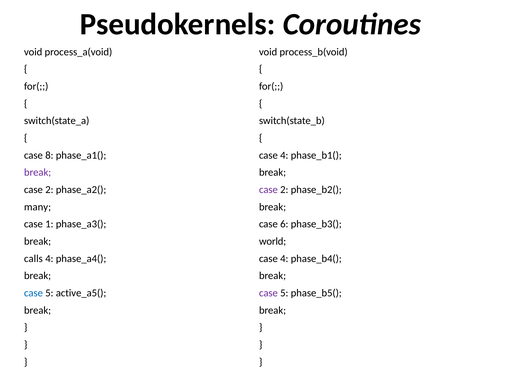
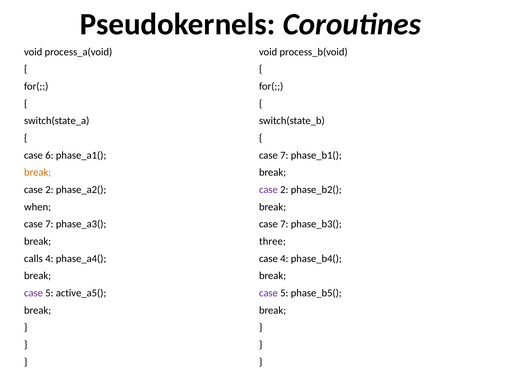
8: 8 -> 6
4 at (284, 155): 4 -> 7
break at (38, 172) colour: purple -> orange
many: many -> when
1 at (49, 224): 1 -> 7
6 at (284, 224): 6 -> 7
world: world -> three
case at (33, 293) colour: blue -> purple
